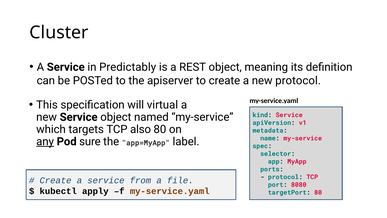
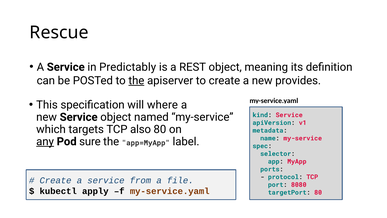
Cluster: Cluster -> Rescue
the at (136, 80) underline: none -> present
new protocol: protocol -> provides
virtual: virtual -> where
